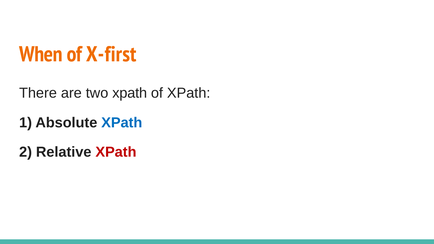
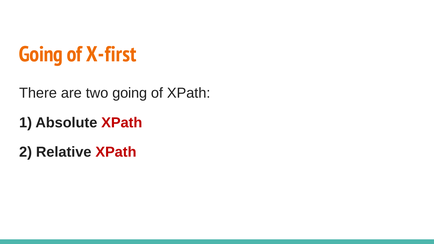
When at (41, 54): When -> Going
two xpath: xpath -> going
XPath at (122, 123) colour: blue -> red
